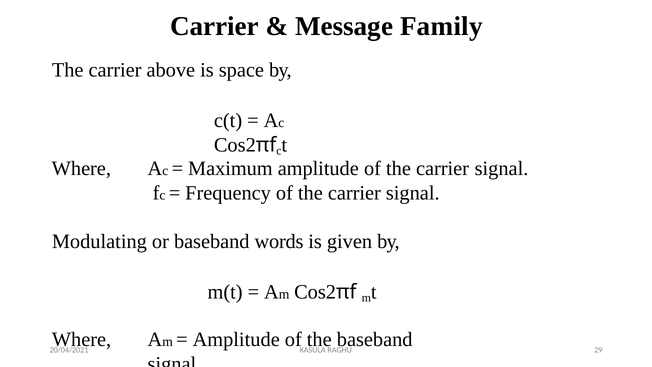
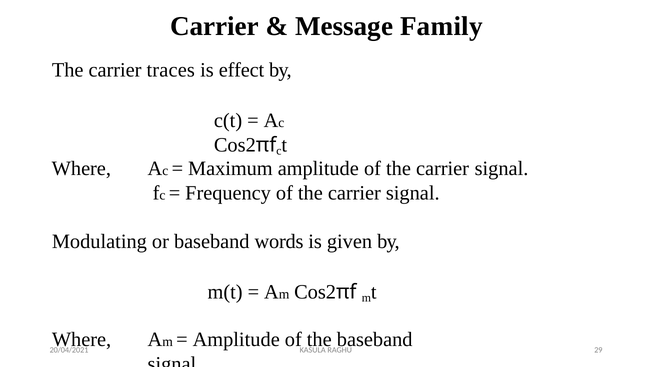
above: above -> traces
space: space -> effect
